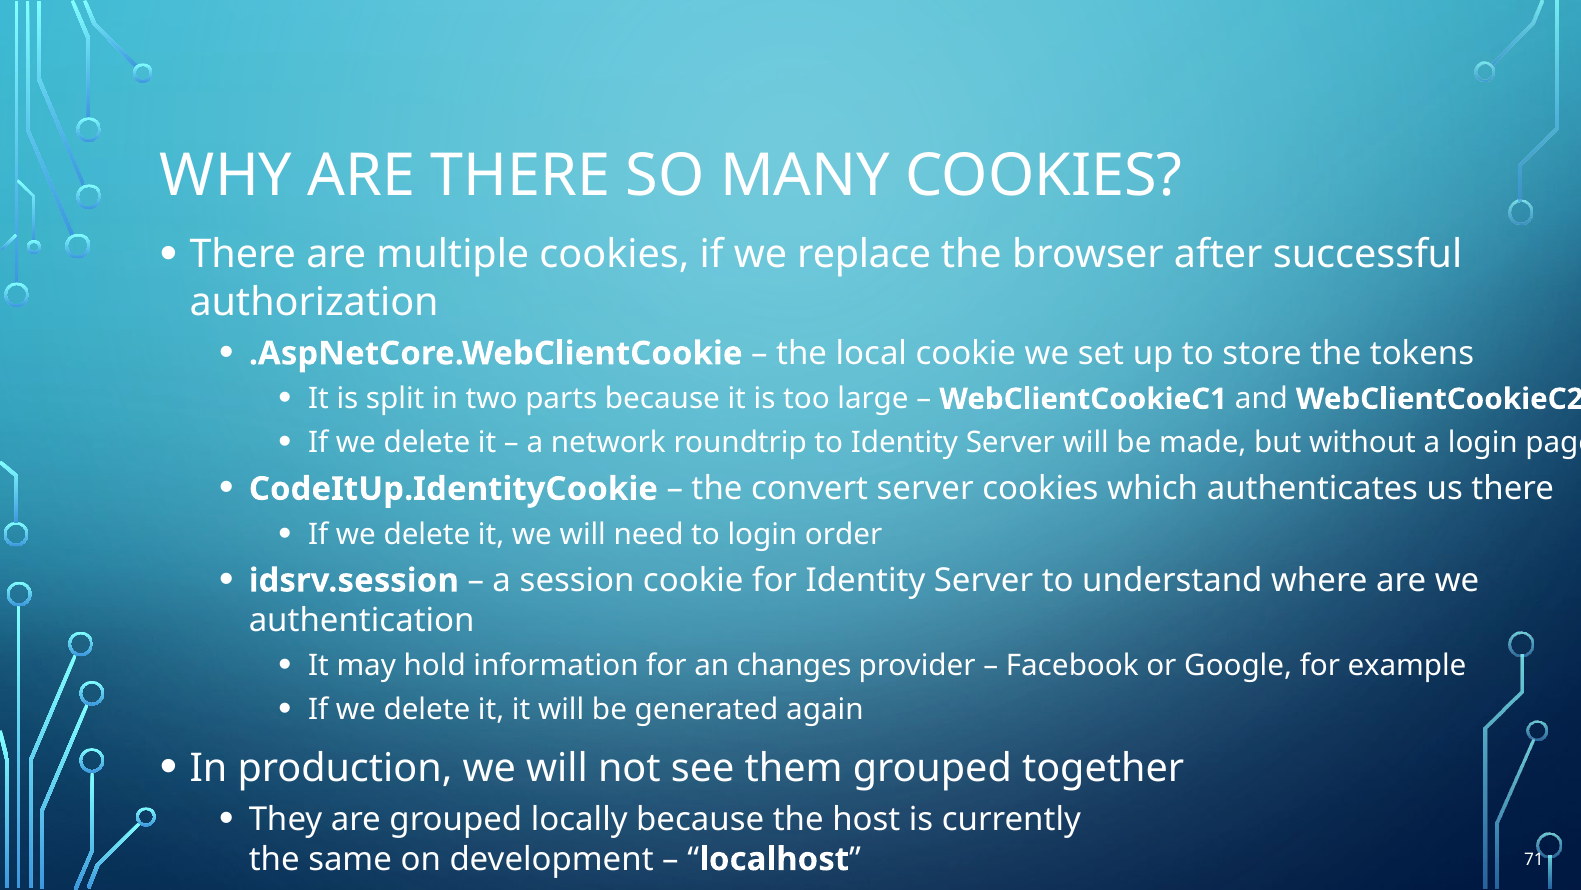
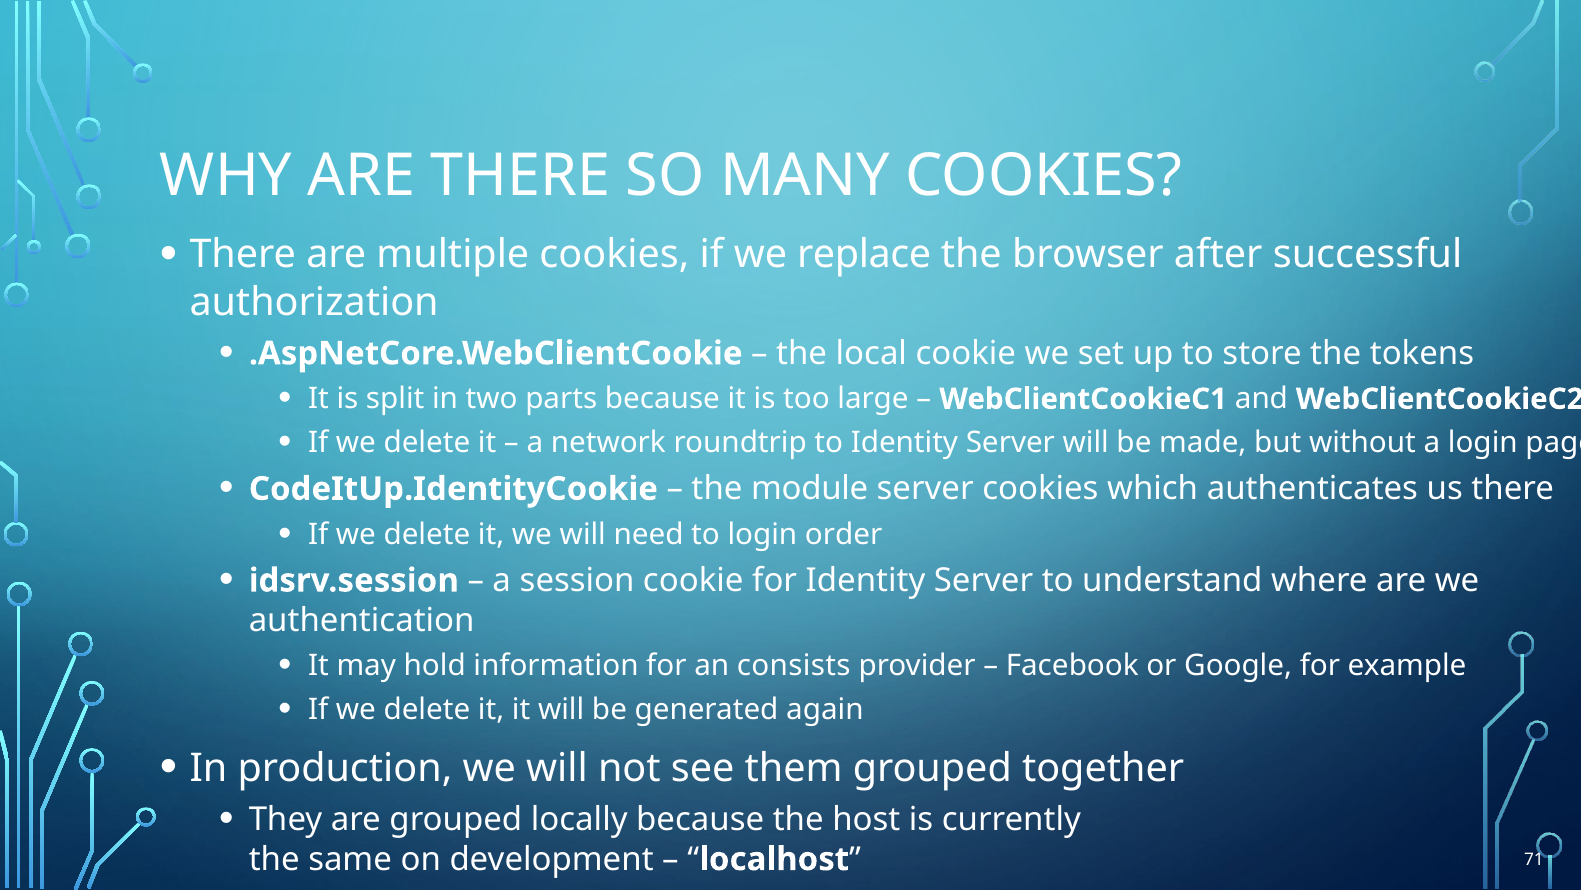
convert: convert -> module
changes: changes -> consists
